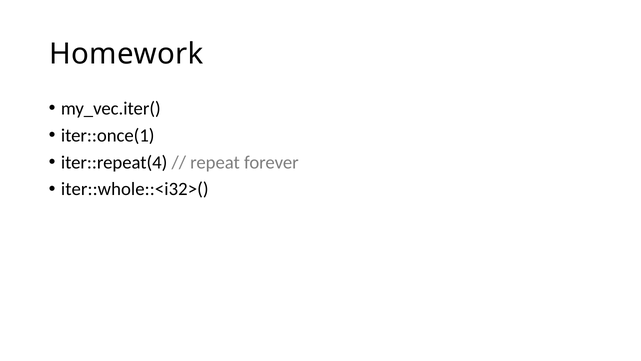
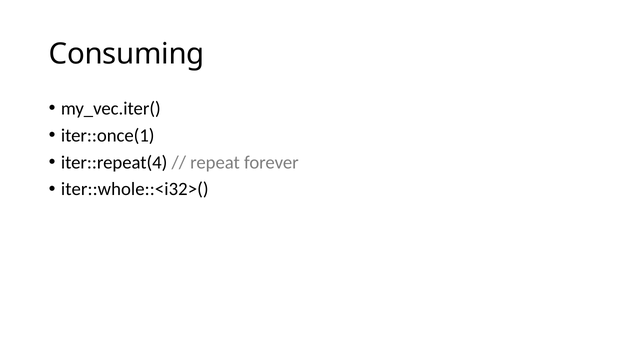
Homework: Homework -> Consuming
